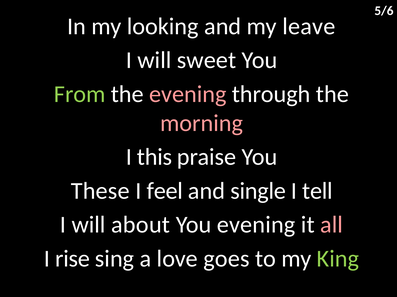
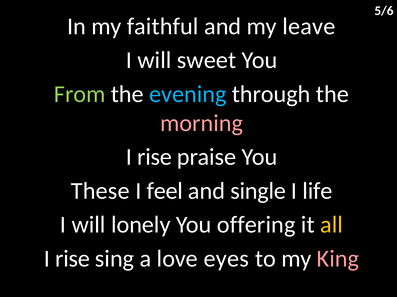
looking: looking -> faithful
evening at (188, 94) colour: pink -> light blue
this at (154, 157): this -> rise
tell: tell -> life
about: about -> lonely
You evening: evening -> offering
all colour: pink -> yellow
goes: goes -> eyes
King colour: light green -> pink
